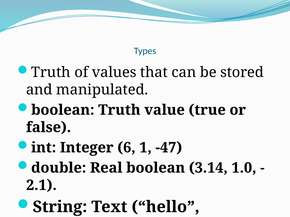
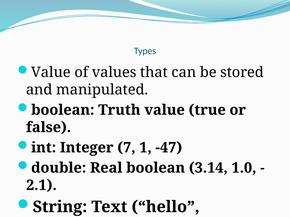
Truth at (51, 73): Truth -> Value
6: 6 -> 7
